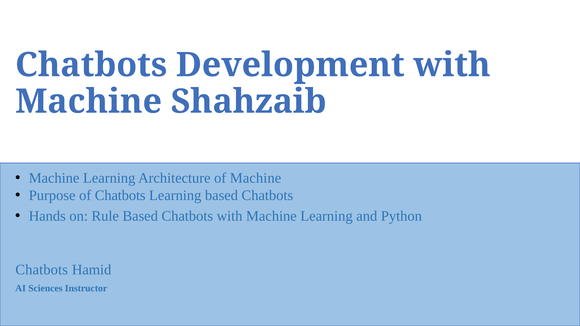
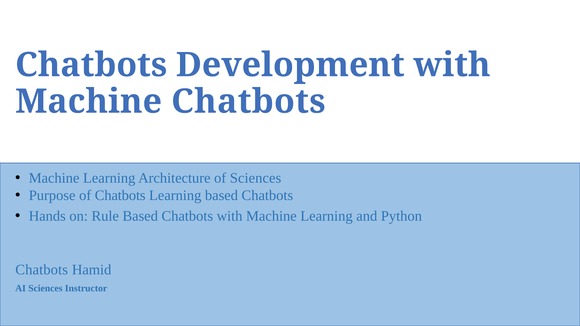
Machine Shahzaib: Shahzaib -> Chatbots
of Machine: Machine -> Sciences
